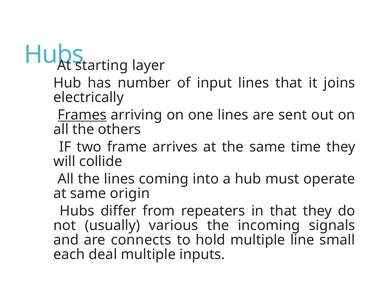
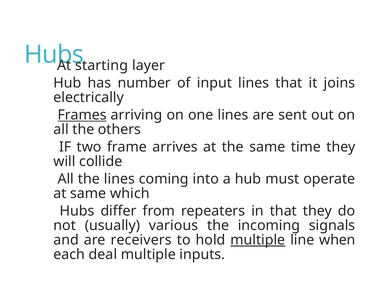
origin: origin -> which
connects: connects -> receivers
multiple at (258, 240) underline: none -> present
small: small -> when
